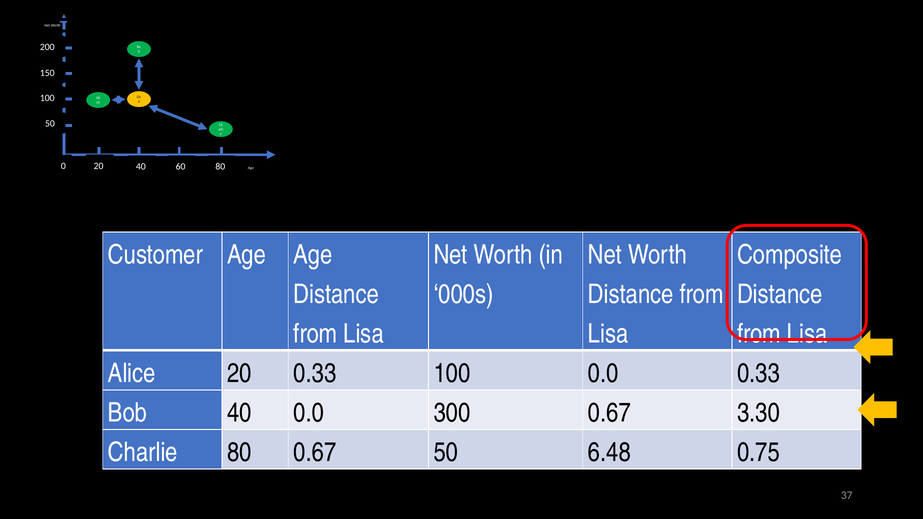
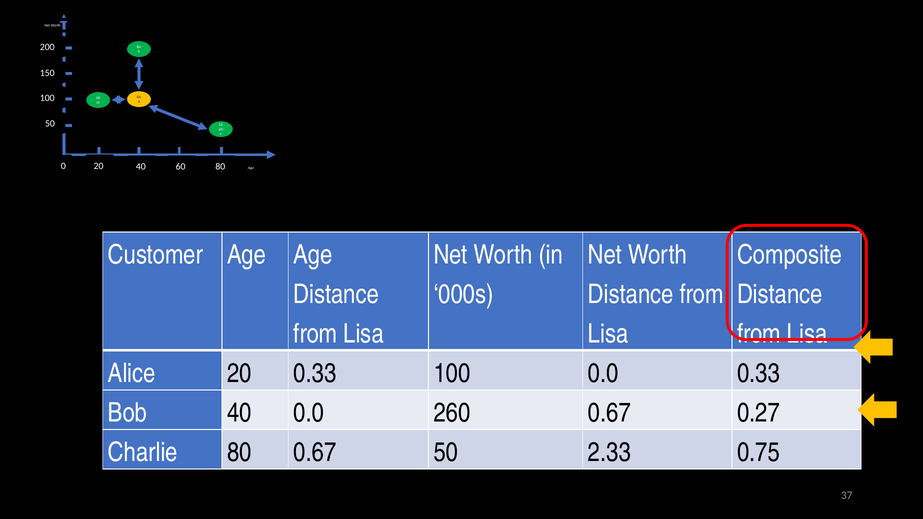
300: 300 -> 260
3.30: 3.30 -> 0.27
6.48: 6.48 -> 2.33
